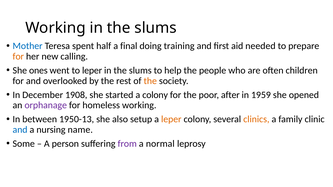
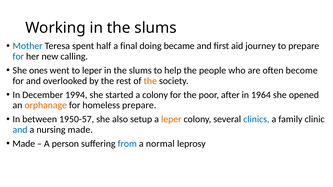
training: training -> became
needed: needed -> journey
for at (18, 57) colour: orange -> blue
children: children -> become
1908: 1908 -> 1994
1959: 1959 -> 1964
orphanage colour: purple -> orange
homeless working: working -> prepare
1950-13: 1950-13 -> 1950-57
clinics colour: orange -> blue
nursing name: name -> made
Some at (24, 144): Some -> Made
from colour: purple -> blue
